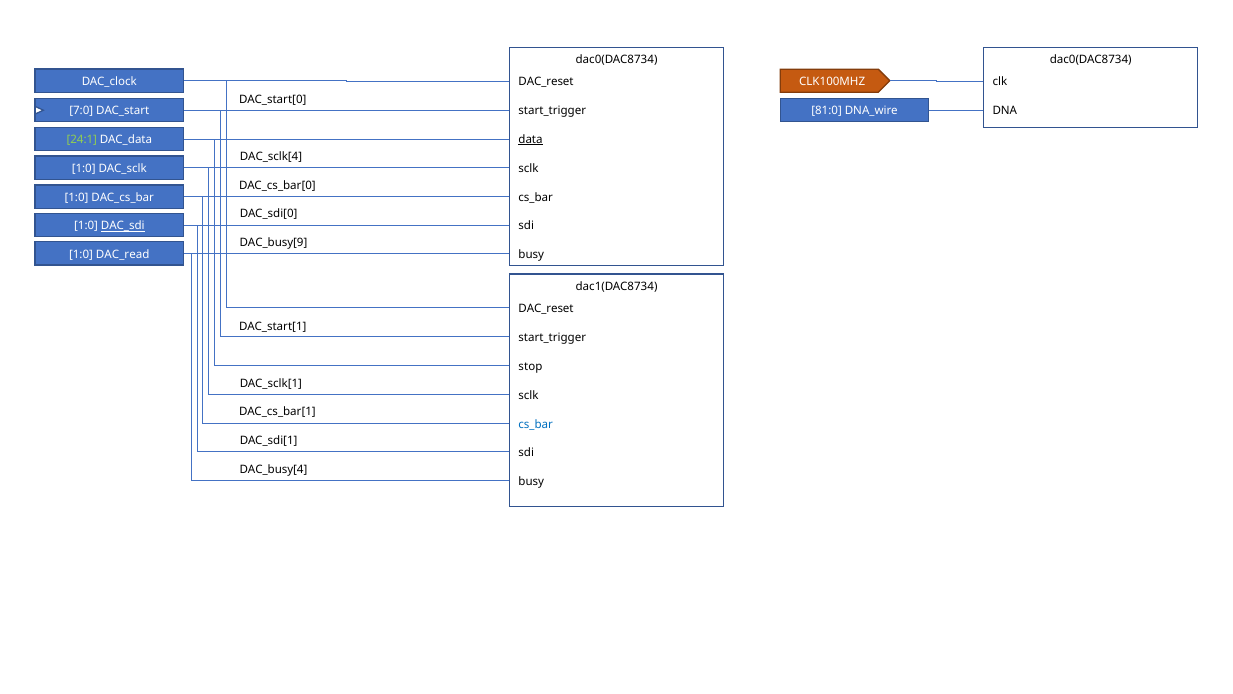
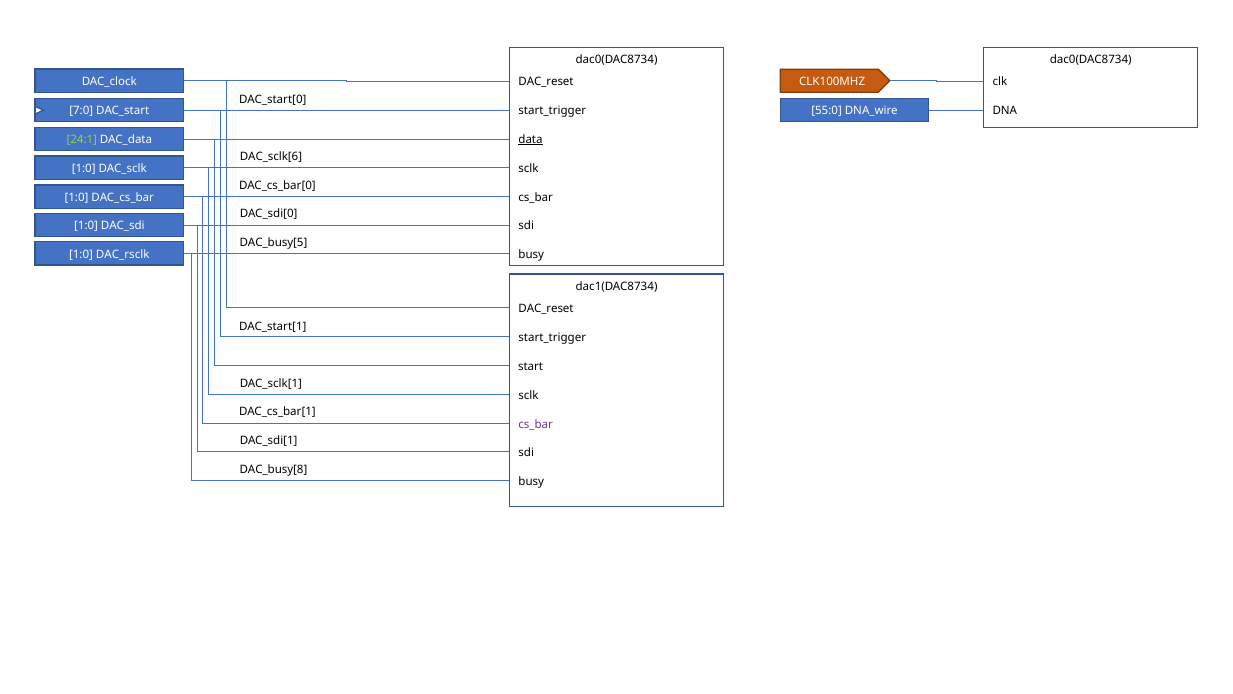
81:0: 81:0 -> 55:0
DAC_sclk[4: DAC_sclk[4 -> DAC_sclk[6
DAC_sdi underline: present -> none
DAC_busy[9: DAC_busy[9 -> DAC_busy[5
DAC_read: DAC_read -> DAC_rsclk
stop: stop -> start
cs_bar at (536, 424) colour: blue -> purple
DAC_busy[4: DAC_busy[4 -> DAC_busy[8
